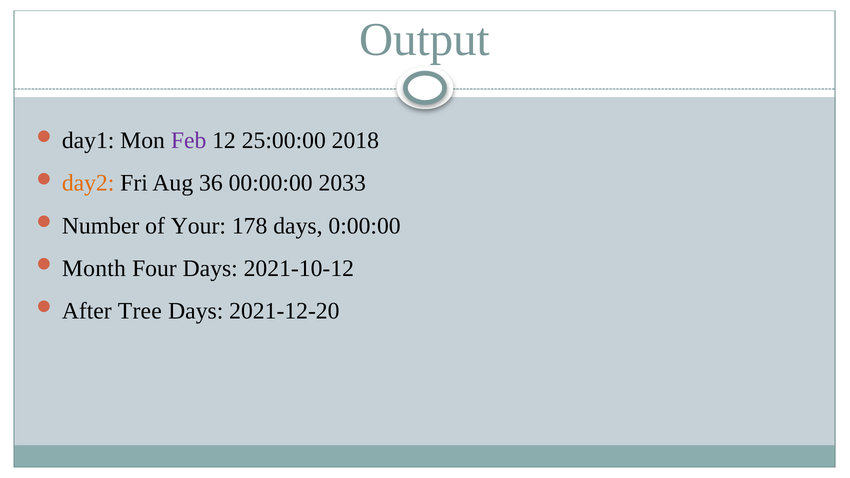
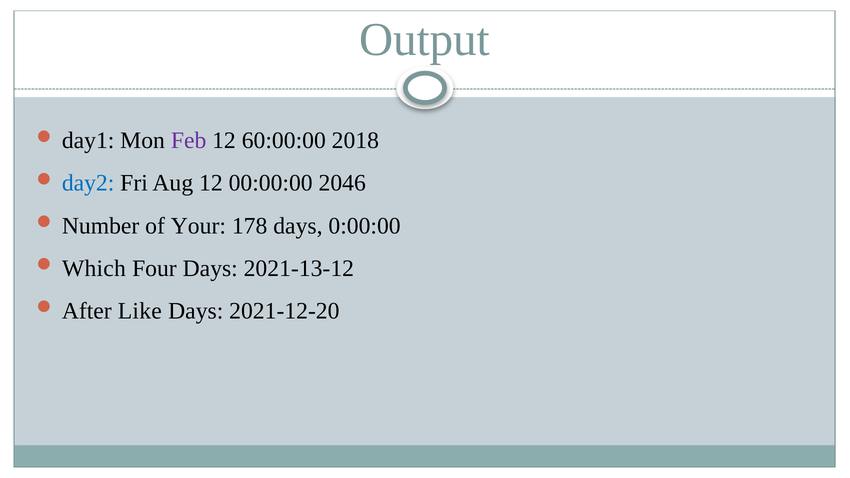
25:00:00: 25:00:00 -> 60:00:00
day2 colour: orange -> blue
Aug 36: 36 -> 12
2033: 2033 -> 2046
Month: Month -> Which
2021-10-12: 2021-10-12 -> 2021-13-12
Tree: Tree -> Like
